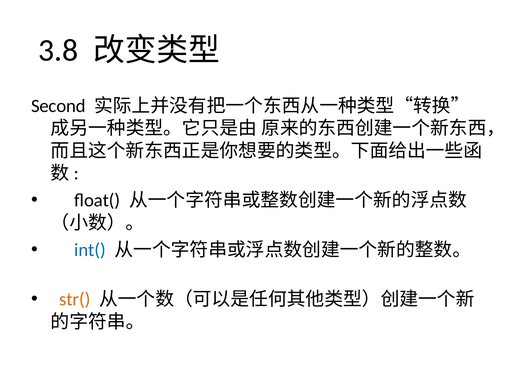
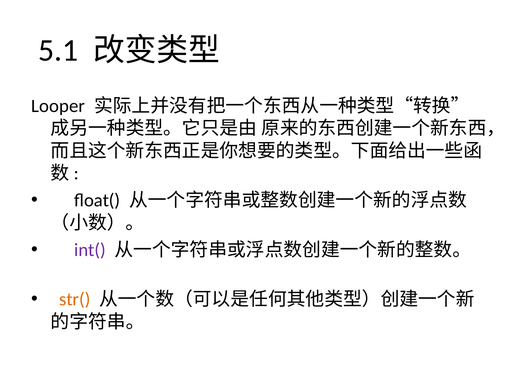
3.8: 3.8 -> 5.1
Second: Second -> Looper
int( colour: blue -> purple
